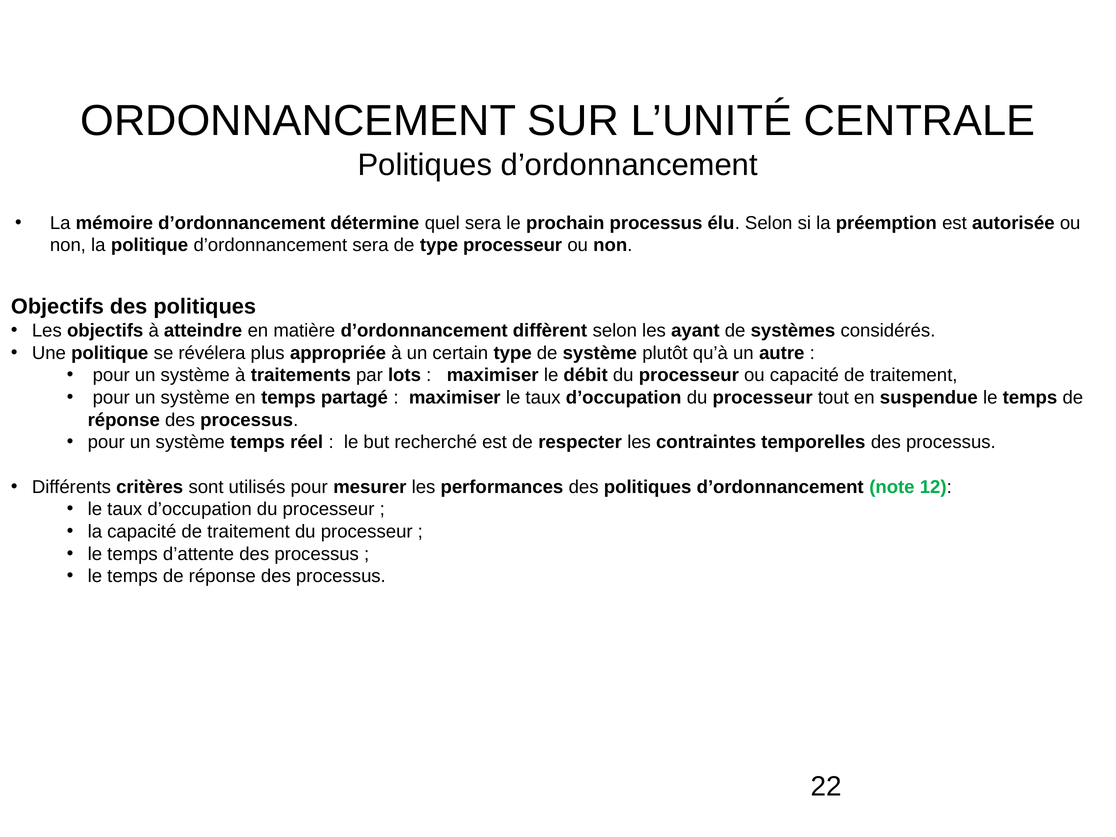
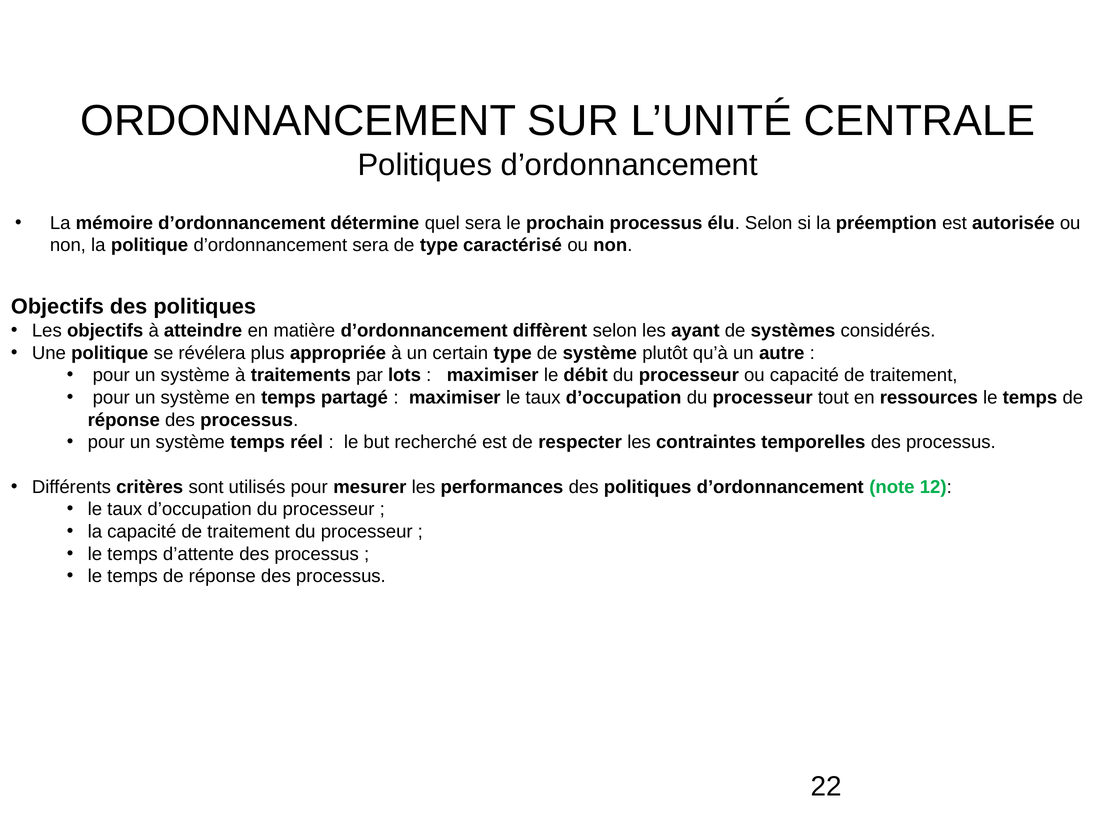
type processeur: processeur -> caractérisé
suspendue: suspendue -> ressources
